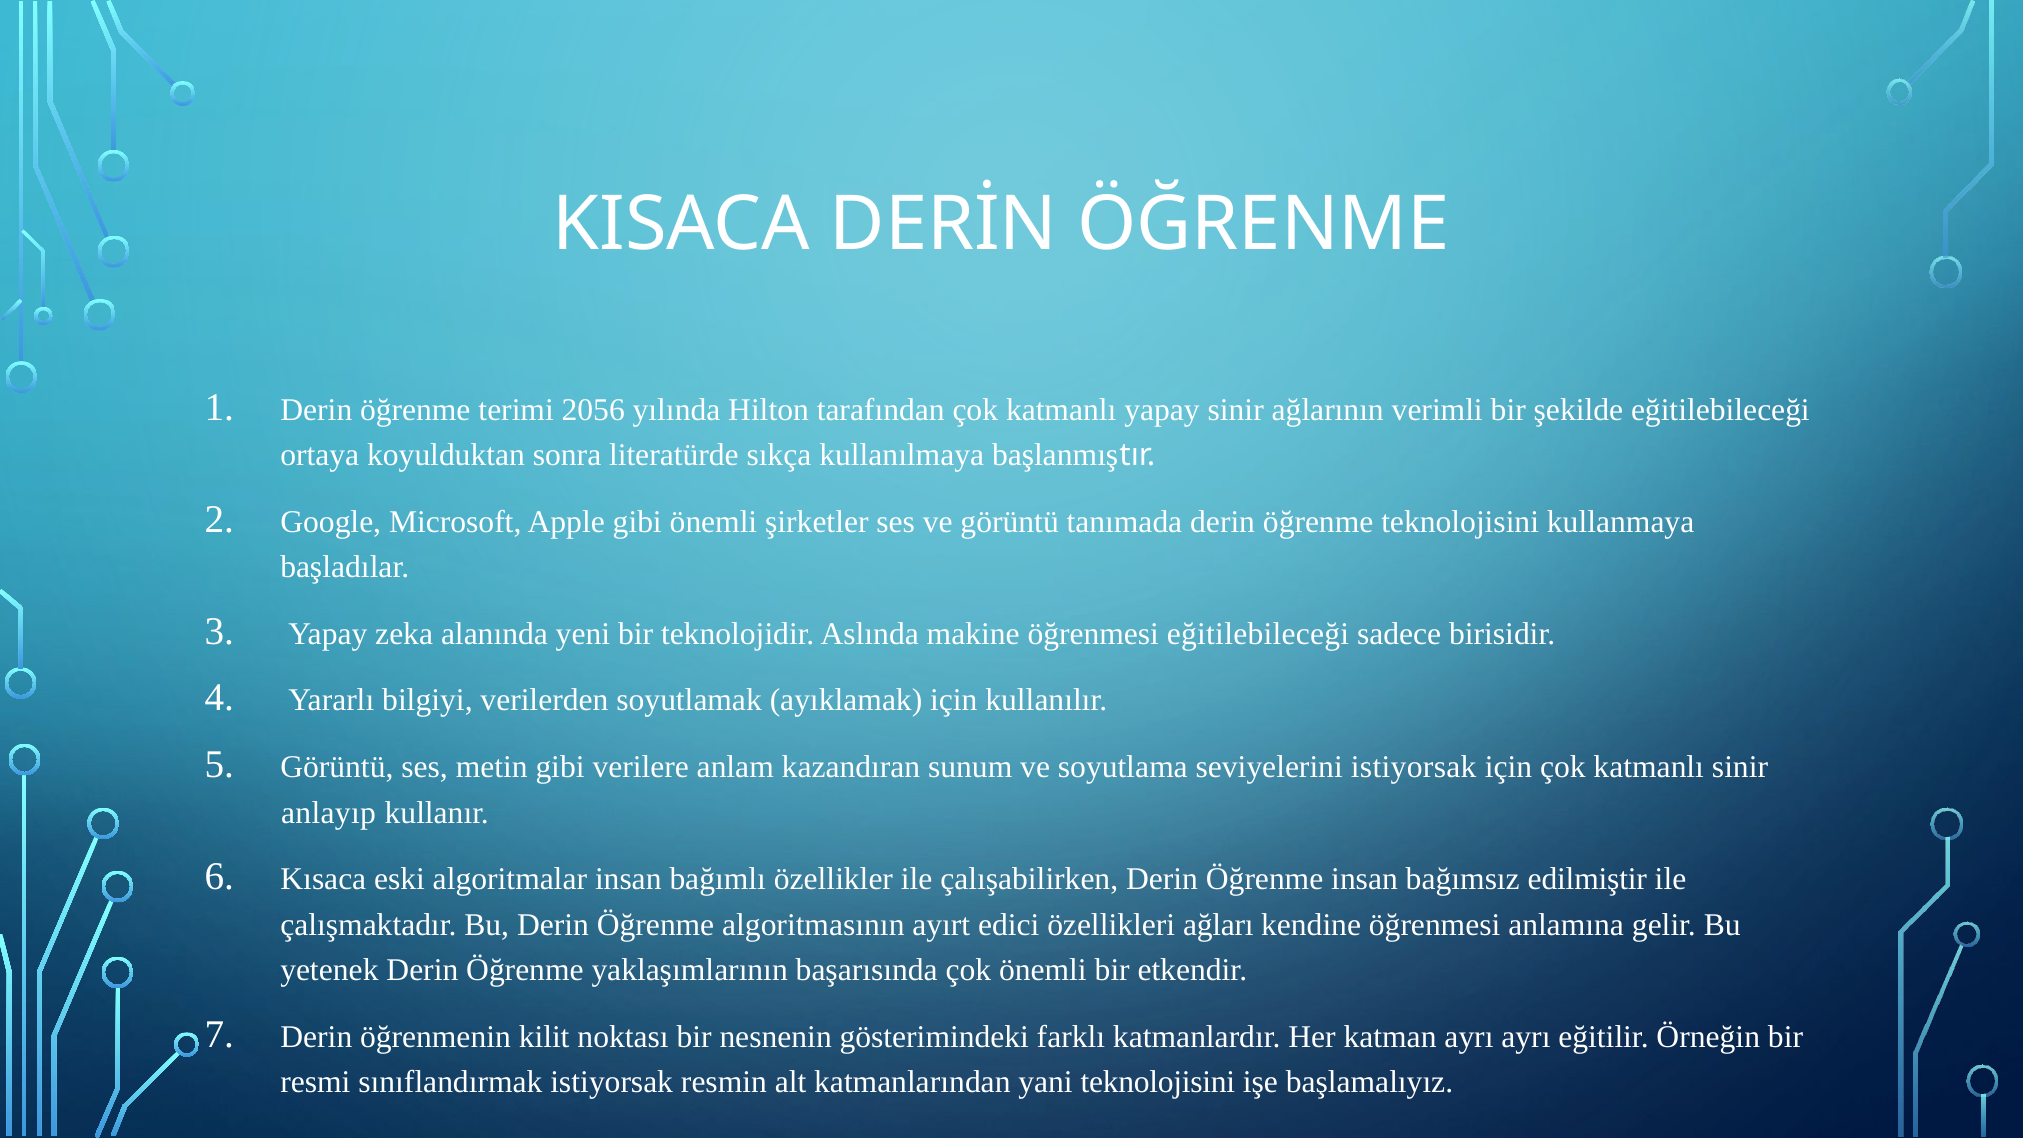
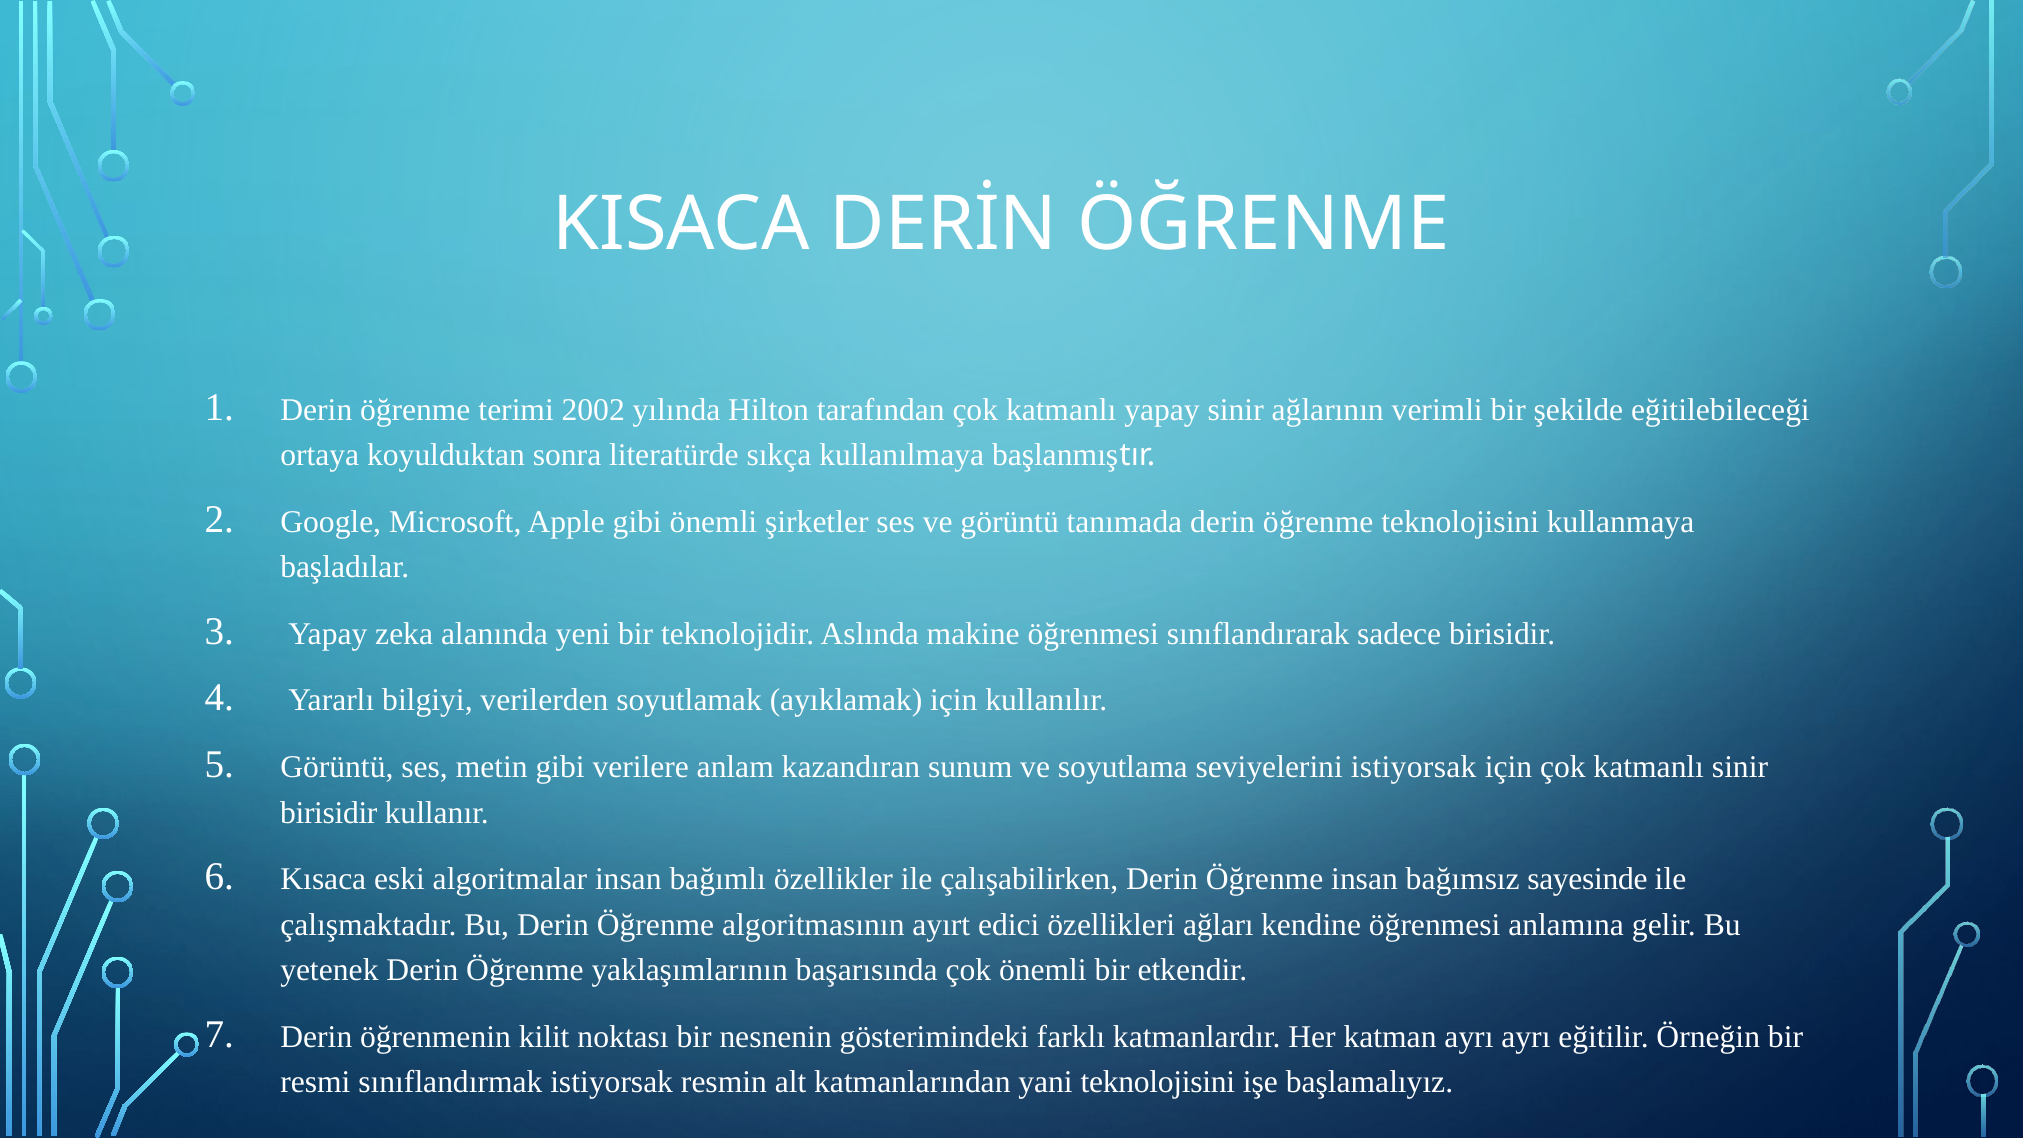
2056: 2056 -> 2002
öğrenmesi eğitilebileceği: eğitilebileceği -> sınıflandırarak
anlayıp at (328, 813): anlayıp -> birisidir
edilmiştir: edilmiştir -> sayesinde
